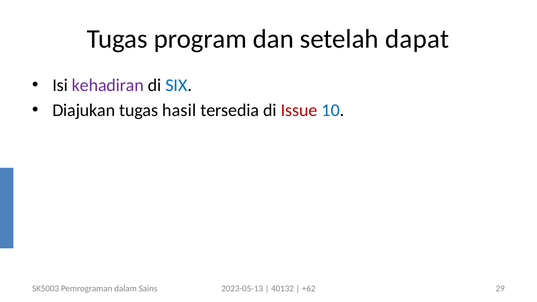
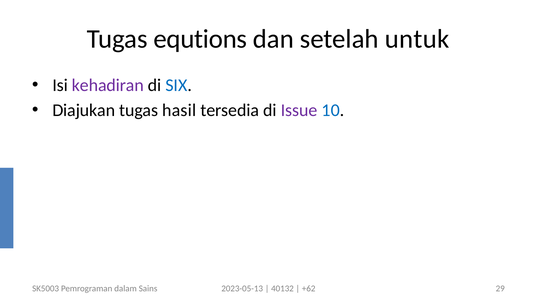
program: program -> equtions
dapat: dapat -> untuk
Issue colour: red -> purple
